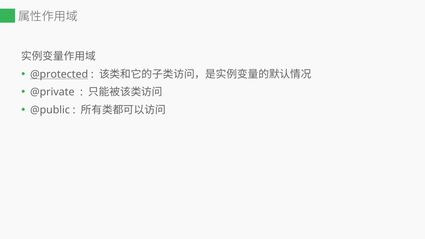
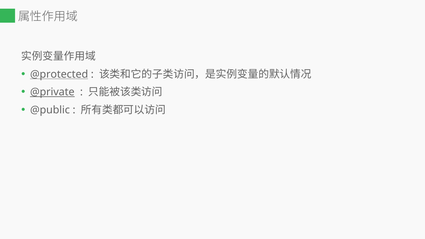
@private underline: none -> present
